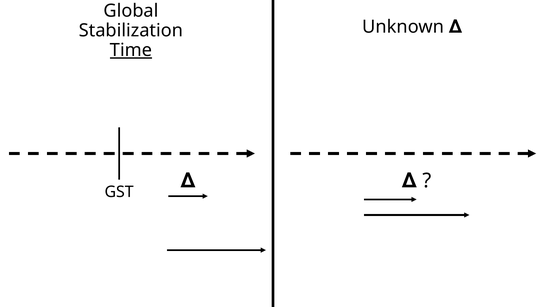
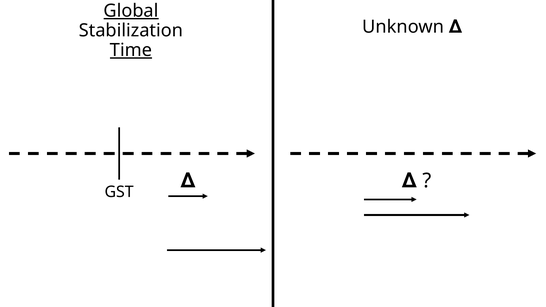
Global underline: none -> present
